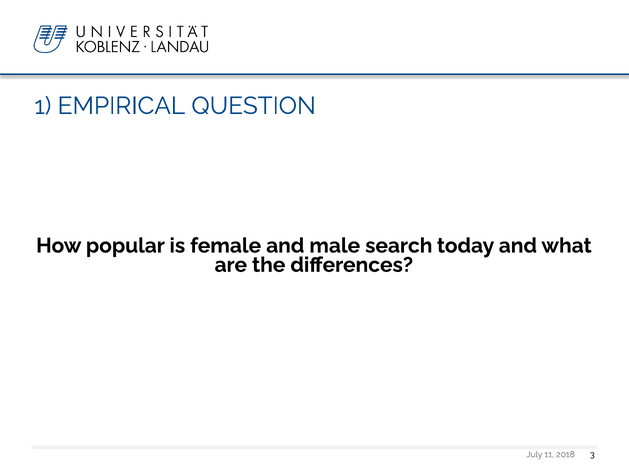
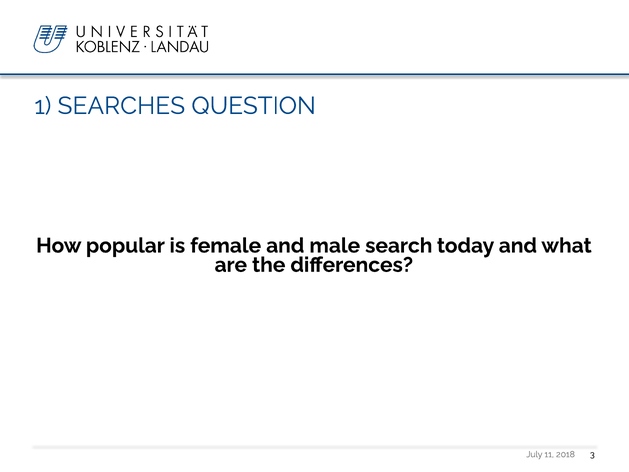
EMPIRICAL: EMPIRICAL -> SEARCHES
